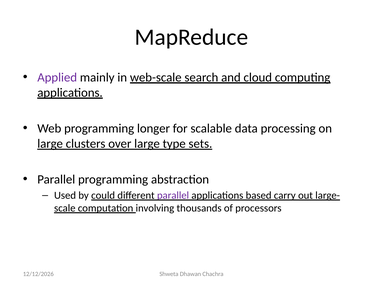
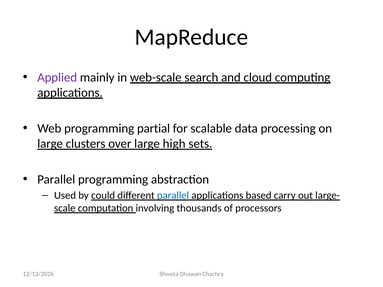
longer: longer -> partial
type: type -> high
parallel at (173, 196) colour: purple -> blue
